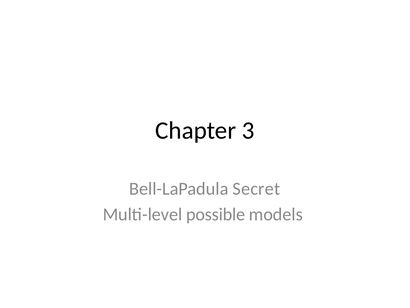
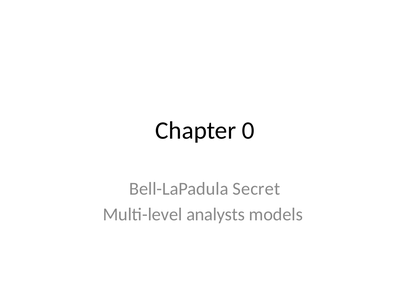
3: 3 -> 0
possible: possible -> analysts
